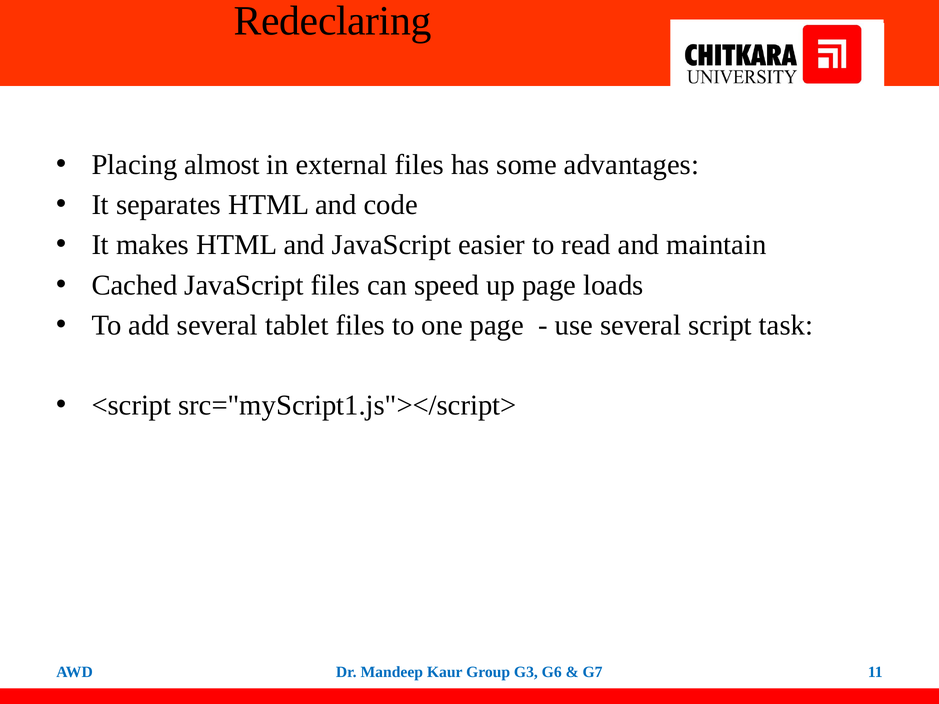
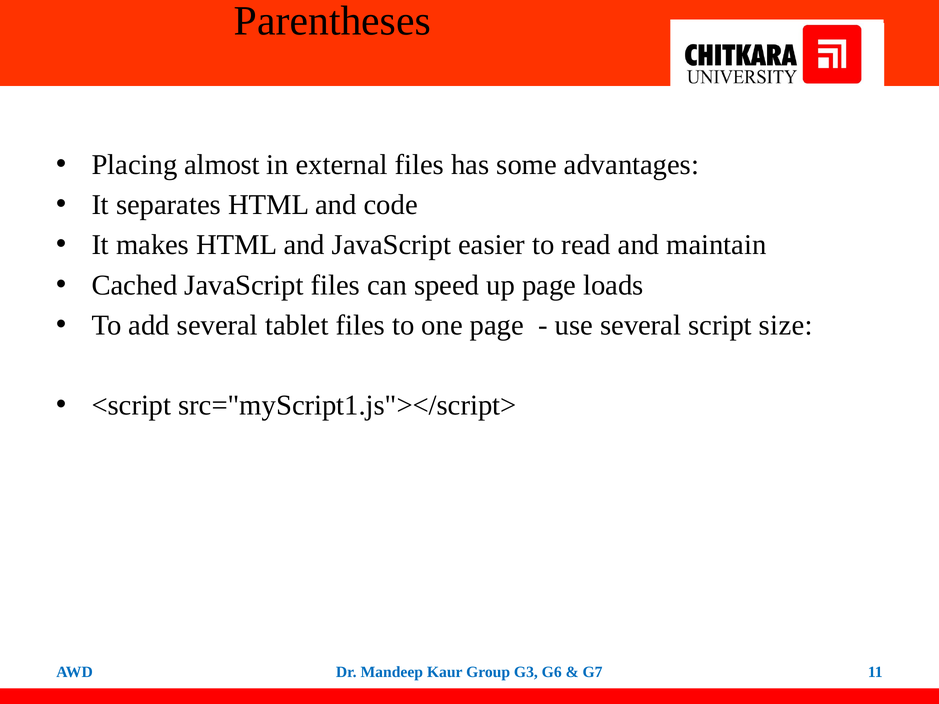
Redeclaring: Redeclaring -> Parentheses
task: task -> size
